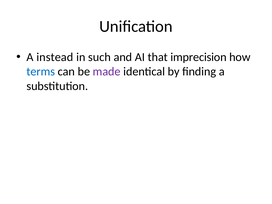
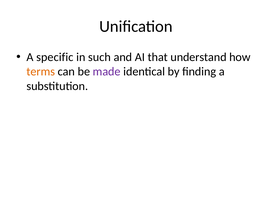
instead: instead -> specific
imprecision: imprecision -> understand
terms colour: blue -> orange
